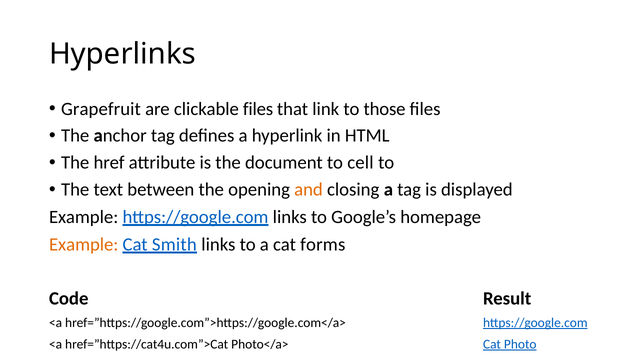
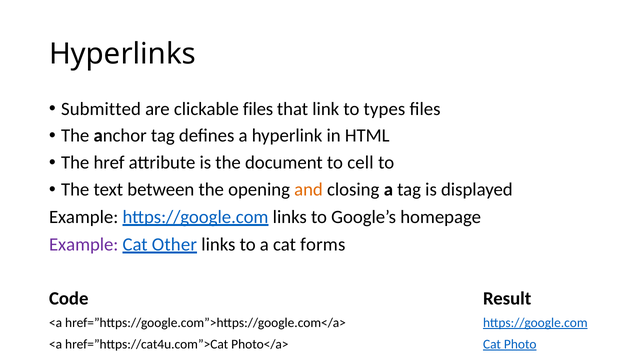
Grapefruit: Grapefruit -> Submitted
those: those -> types
Example at (84, 244) colour: orange -> purple
Smith: Smith -> Other
